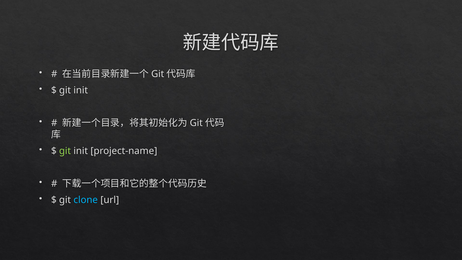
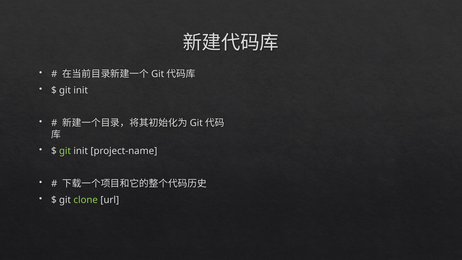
clone colour: light blue -> light green
